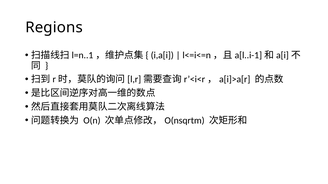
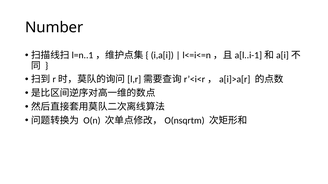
Regions: Regions -> Number
